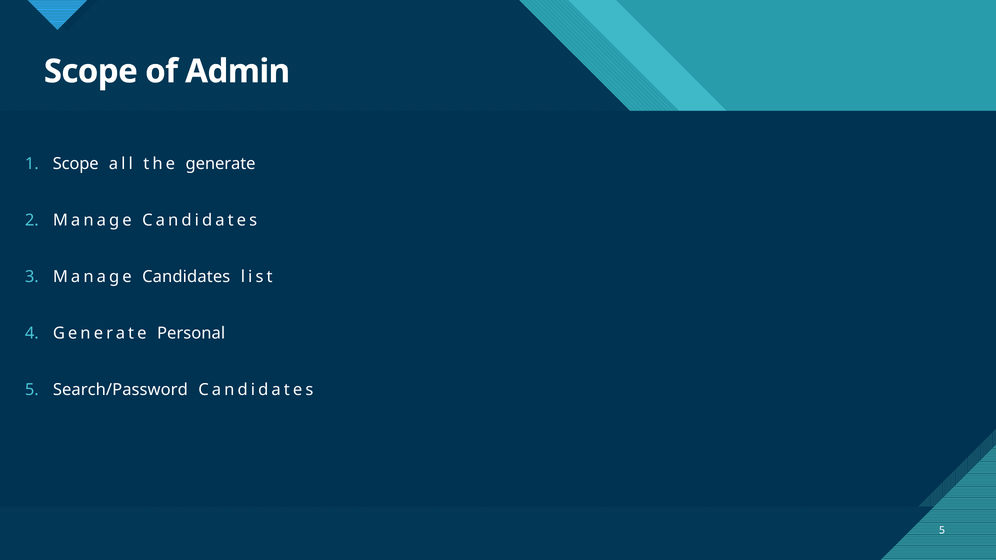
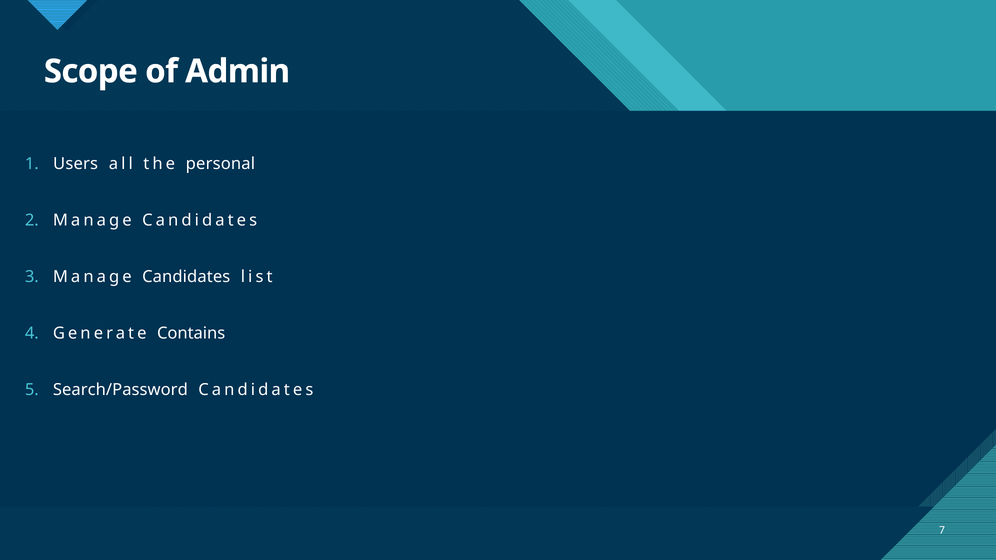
Scope at (76, 164): Scope -> Users
the generate: generate -> personal
Personal: Personal -> Contains
5 at (942, 531): 5 -> 7
